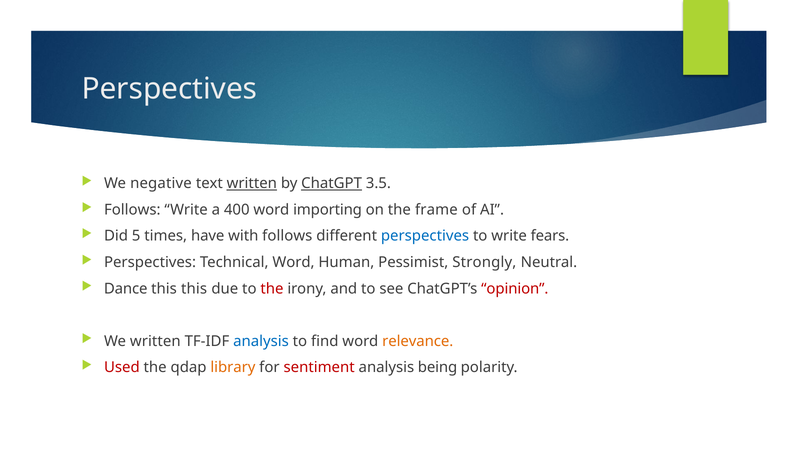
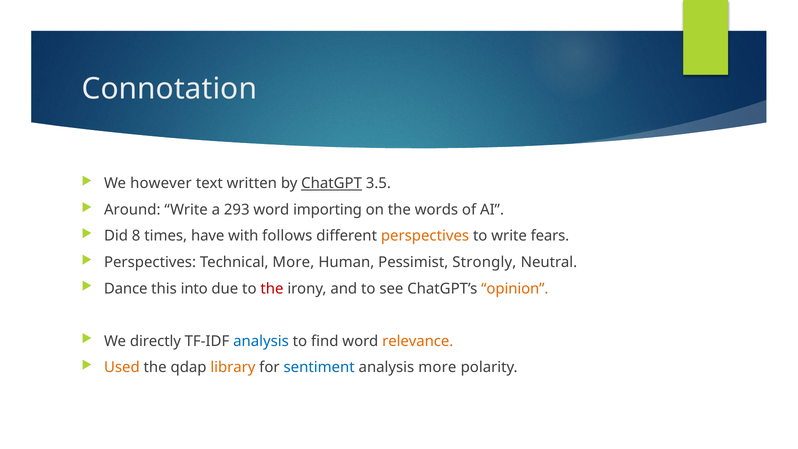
Perspectives at (169, 89): Perspectives -> Connotation
negative: negative -> however
written at (252, 183) underline: present -> none
Follows at (132, 210): Follows -> Around
400: 400 -> 293
frame: frame -> words
5: 5 -> 8
perspectives at (425, 236) colour: blue -> orange
Technical Word: Word -> More
this this: this -> into
opinion colour: red -> orange
We written: written -> directly
Used colour: red -> orange
sentiment colour: red -> blue
analysis being: being -> more
